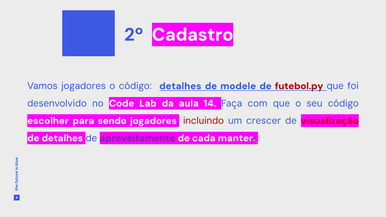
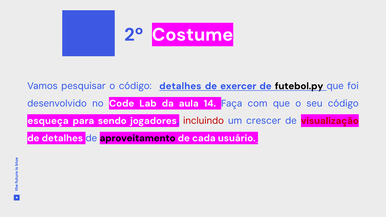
Cadastro: Cadastro -> Costume
Vamos jogadores: jogadores -> pesquisar
modele: modele -> exercer
futebol.py colour: red -> black
escolher: escolher -> esqueça
aproveitamento colour: purple -> black
manter: manter -> usuário
